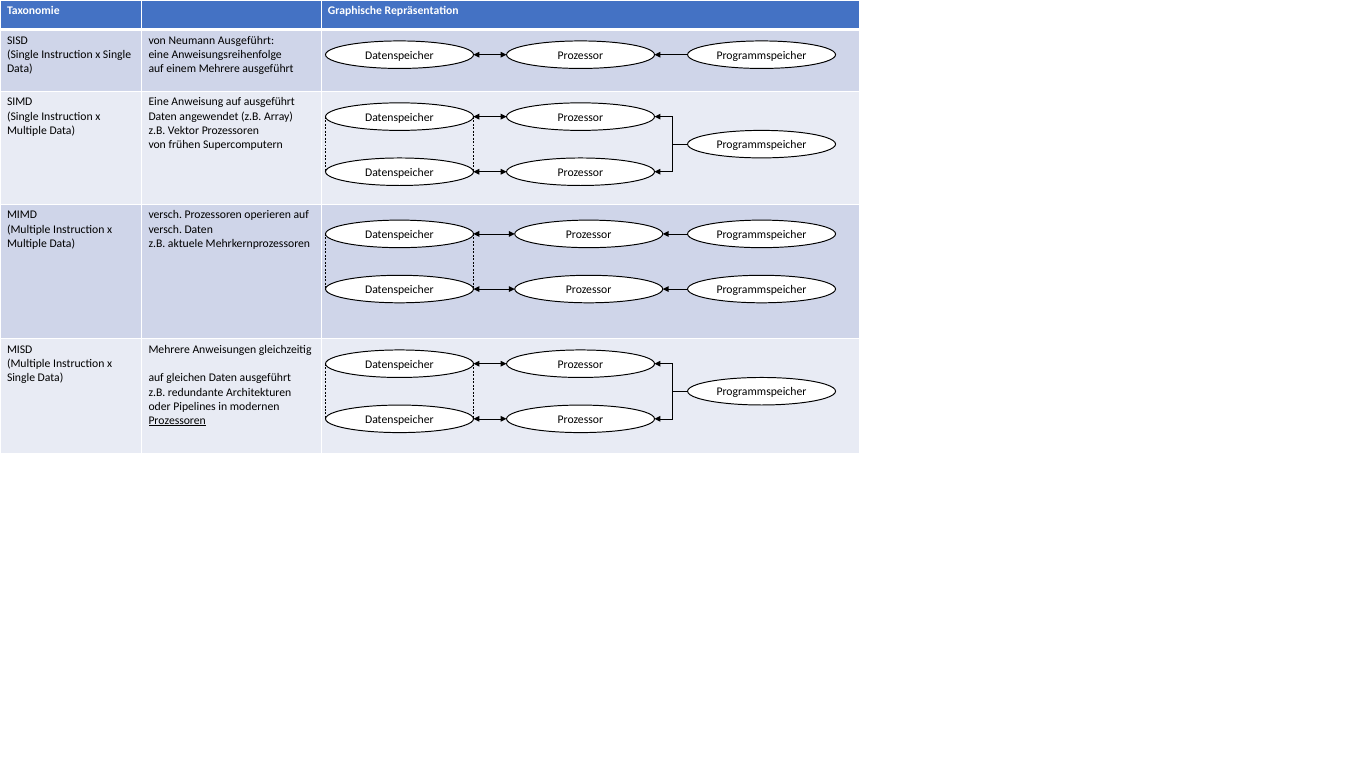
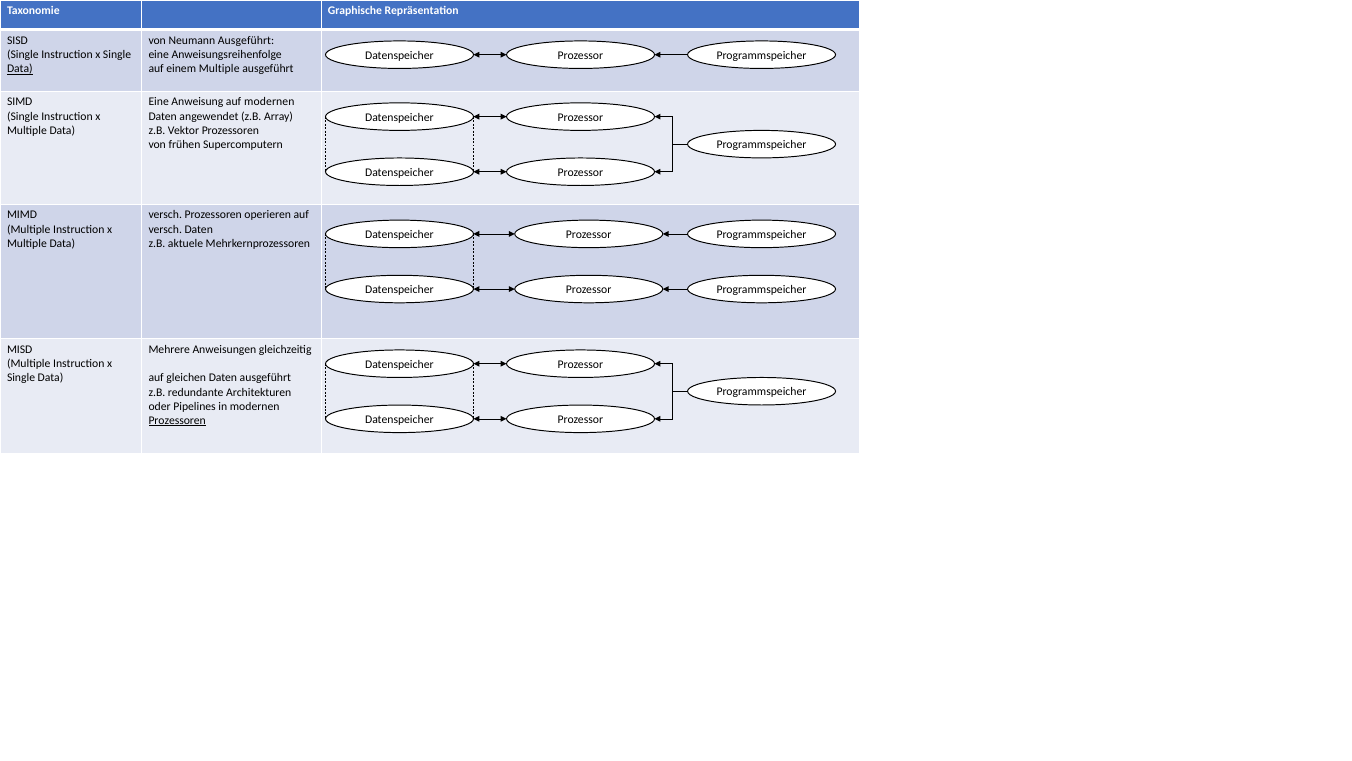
Data at (20, 69) underline: none -> present
einem Mehrere: Mehrere -> Multiple
auf ausgeführt: ausgeführt -> modernen
